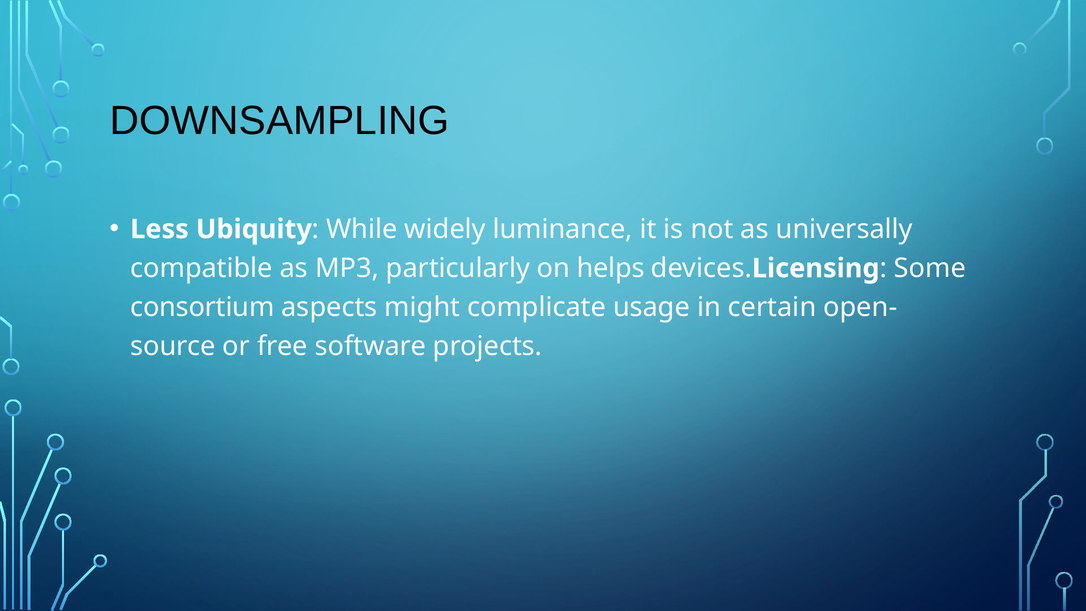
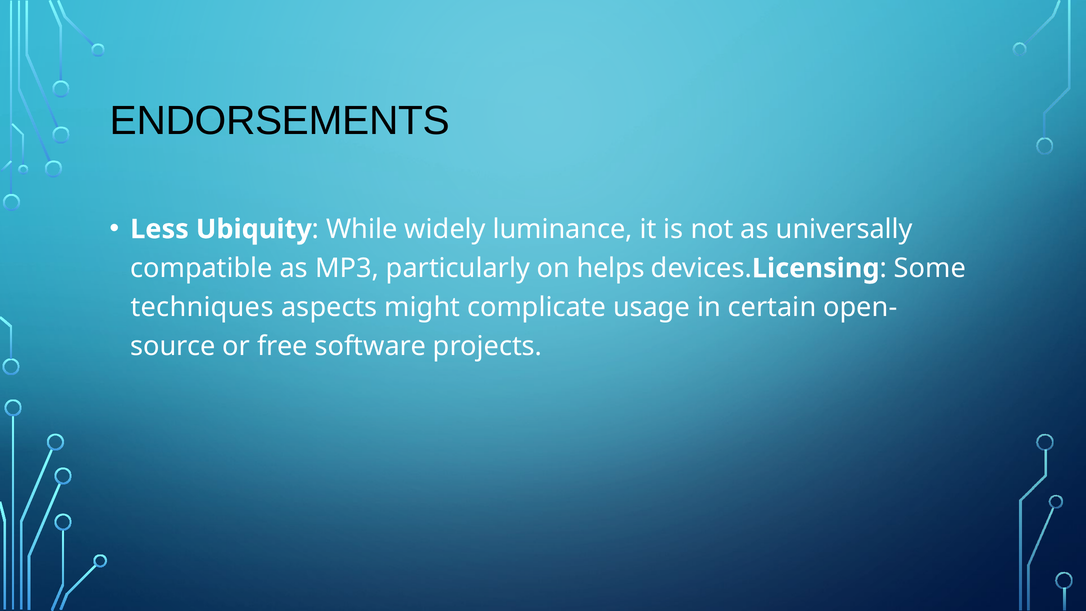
DOWNSAMPLING: DOWNSAMPLING -> ENDORSEMENTS
consortium: consortium -> techniques
